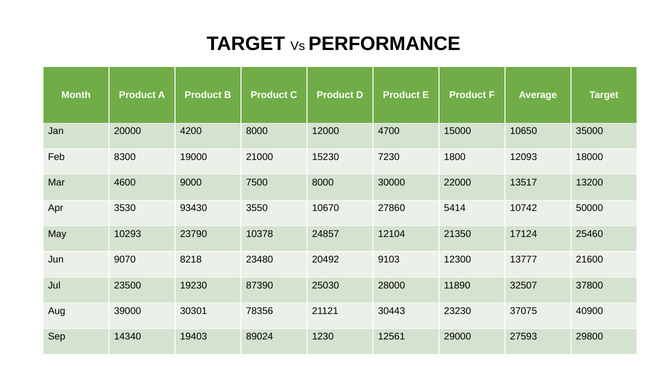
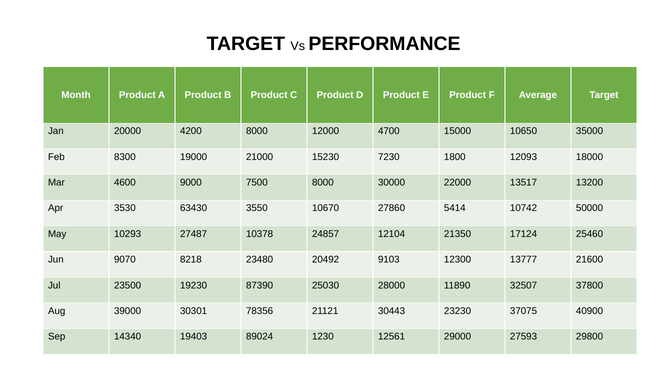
93430: 93430 -> 63430
23790: 23790 -> 27487
